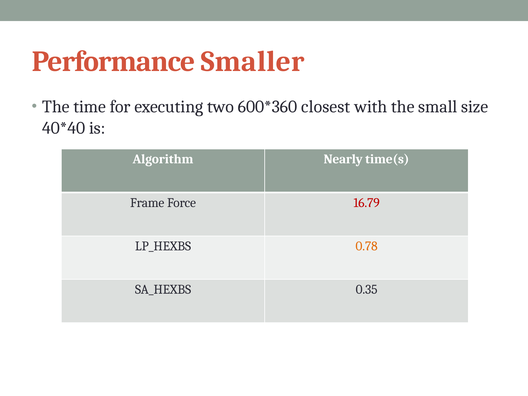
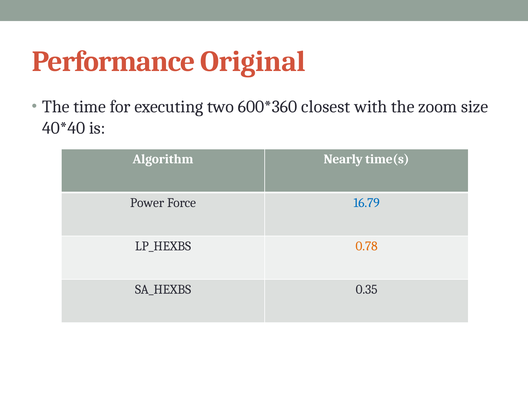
Smaller: Smaller -> Original
small: small -> zoom
Frame: Frame -> Power
16.79 colour: red -> blue
